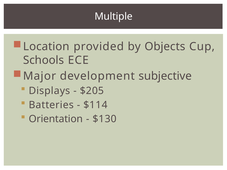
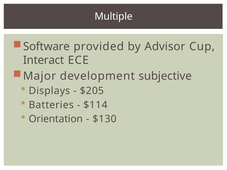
Location: Location -> Software
Objects: Objects -> Advisor
Schools: Schools -> Interact
